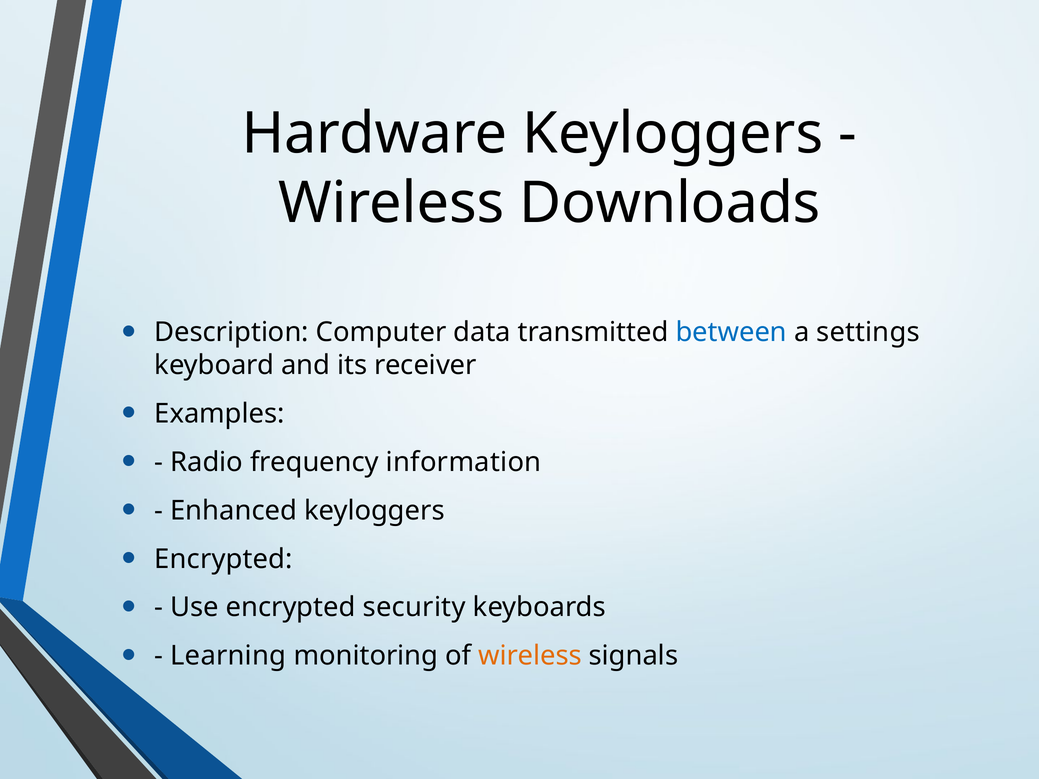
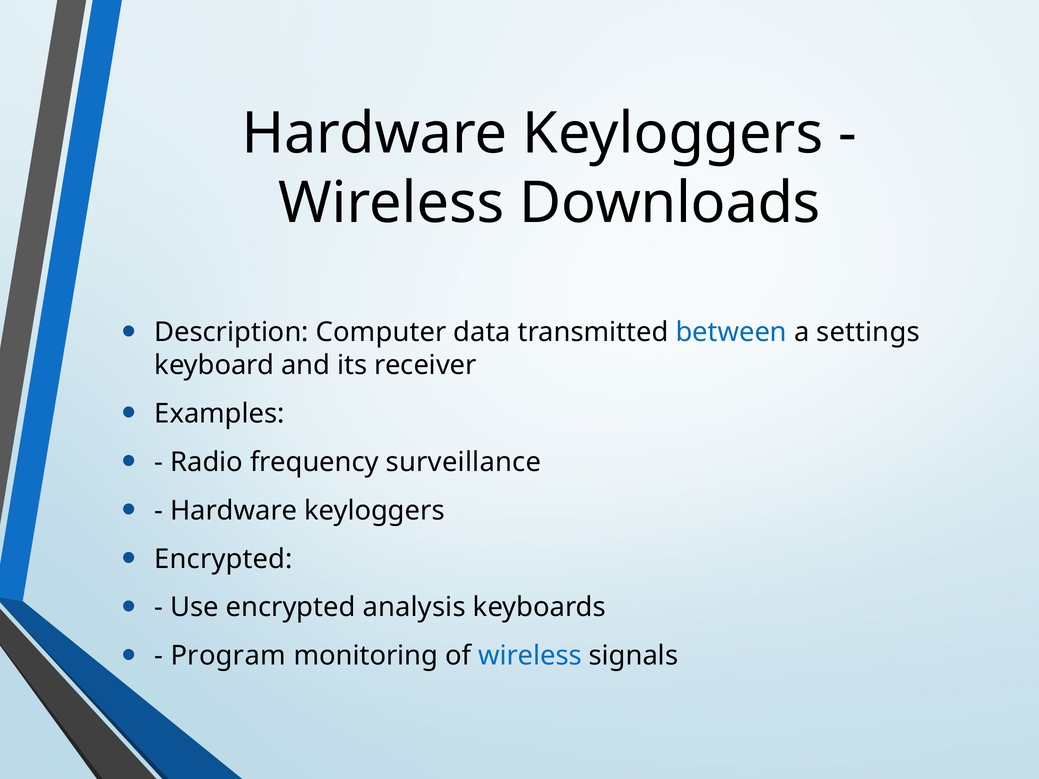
information: information -> surveillance
Enhanced at (234, 511): Enhanced -> Hardware
security: security -> analysis
Learning: Learning -> Program
wireless at (530, 656) colour: orange -> blue
